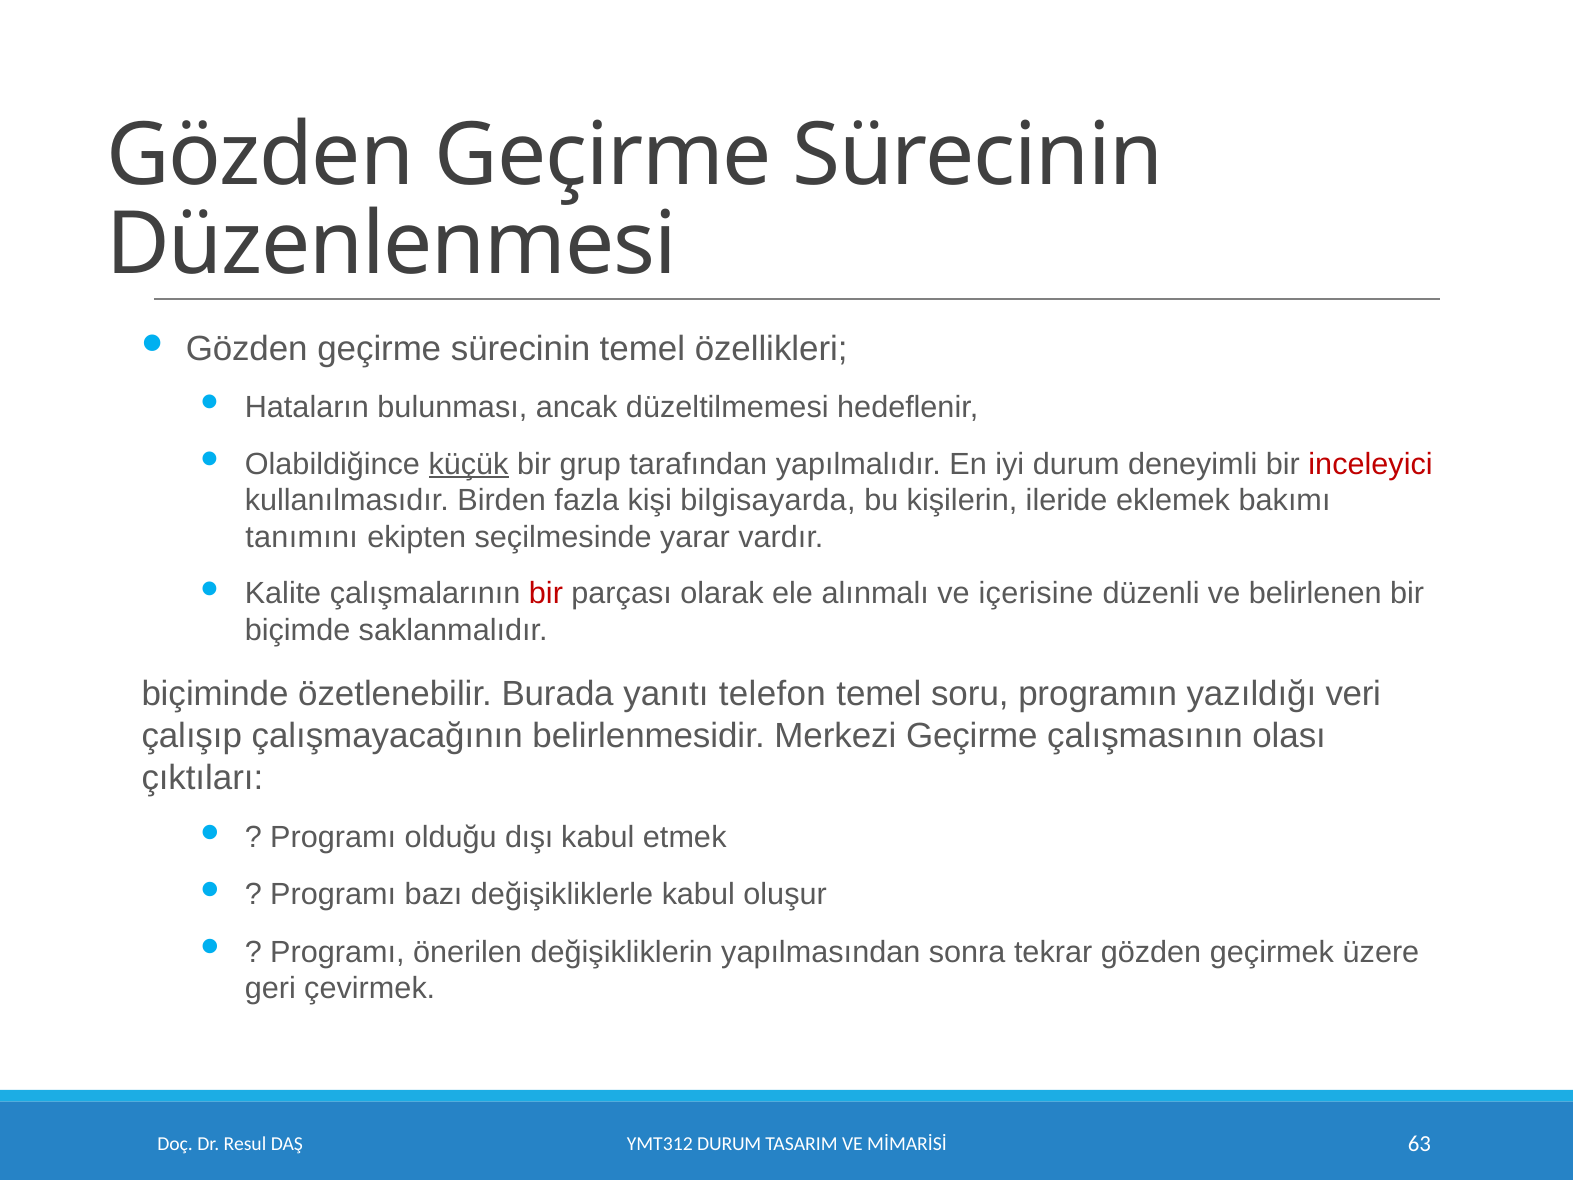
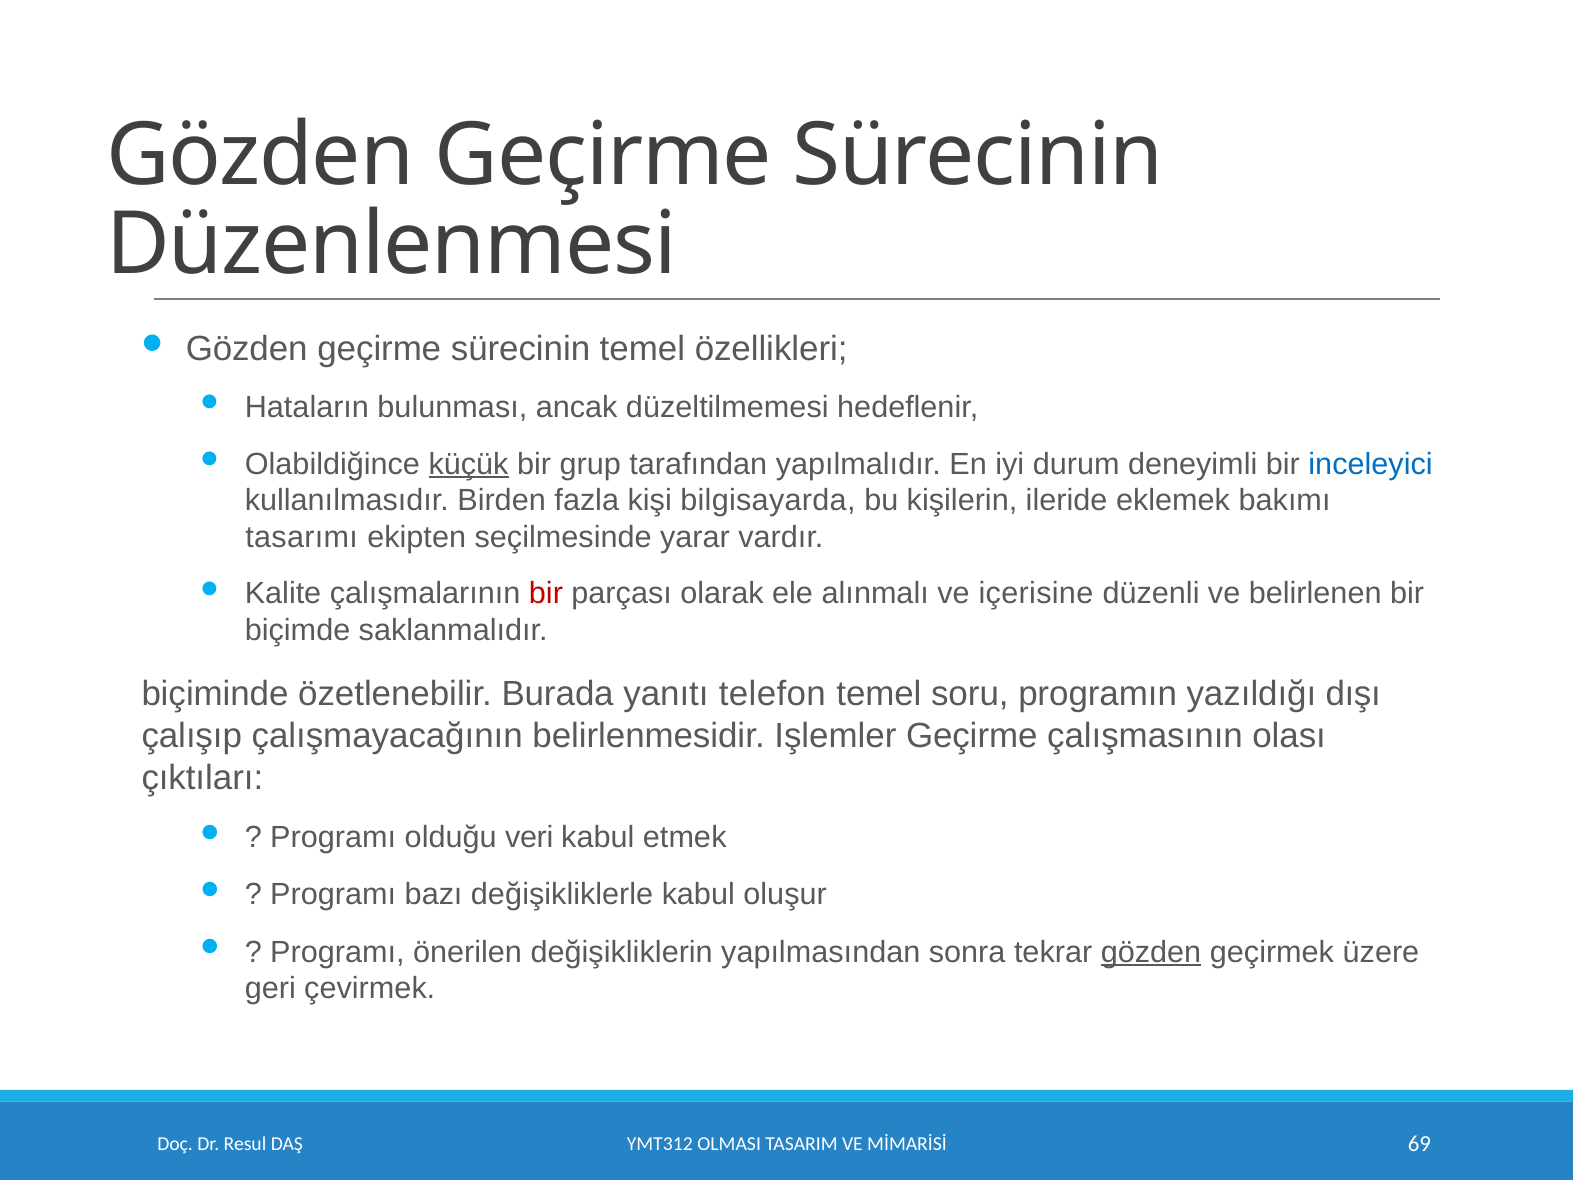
inceleyici colour: red -> blue
tanımını: tanımını -> tasarımı
veri: veri -> dışı
Merkezi: Merkezi -> Işlemler
dışı: dışı -> veri
gözden at (1151, 952) underline: none -> present
YMT312 DURUM: DURUM -> OLMASI
63: 63 -> 69
